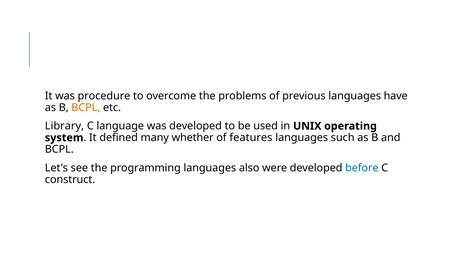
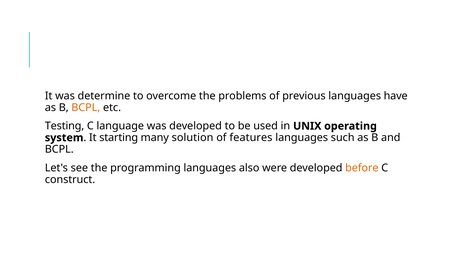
procedure: procedure -> determine
Library: Library -> Testing
defined: defined -> starting
whether: whether -> solution
before colour: blue -> orange
